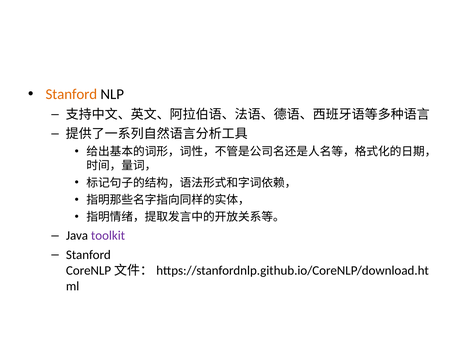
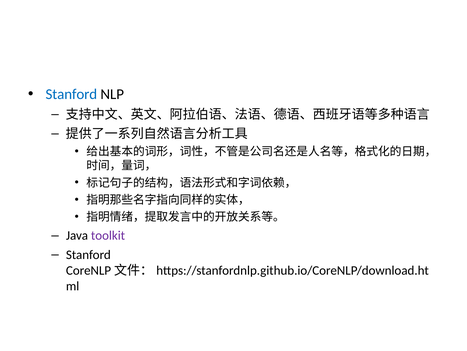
Stanford at (71, 94) colour: orange -> blue
